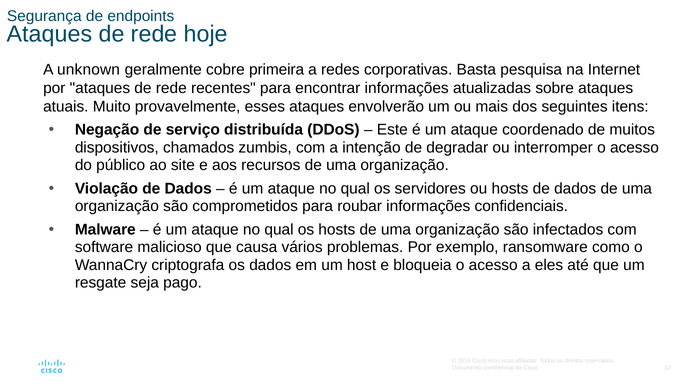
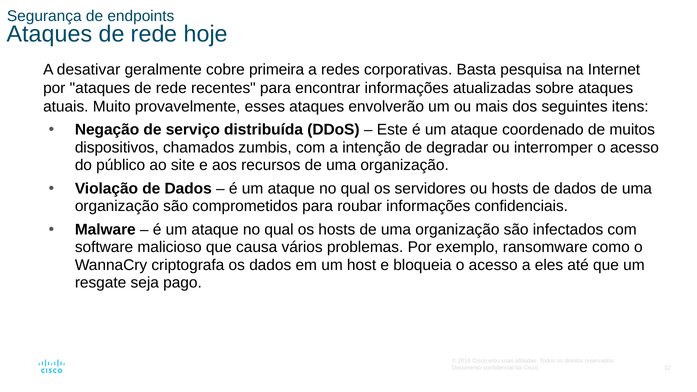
unknown: unknown -> desativar
